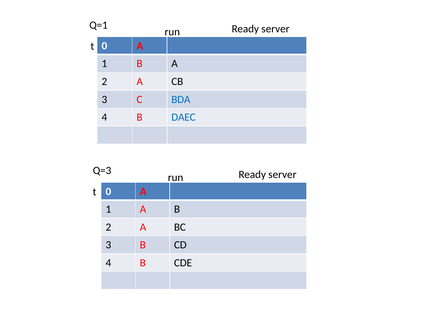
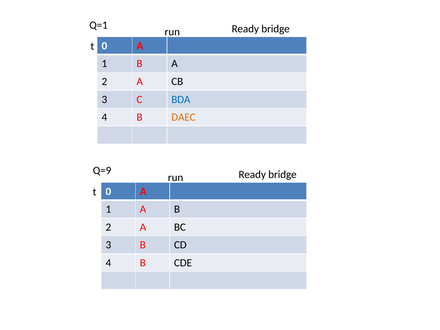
server at (275, 29): server -> bridge
DAEC colour: blue -> orange
Q=3: Q=3 -> Q=9
server at (282, 175): server -> bridge
